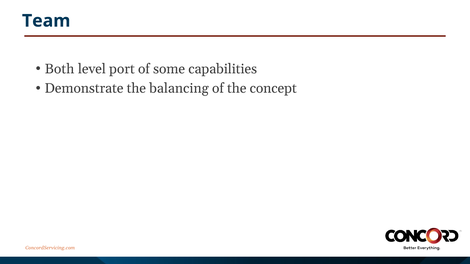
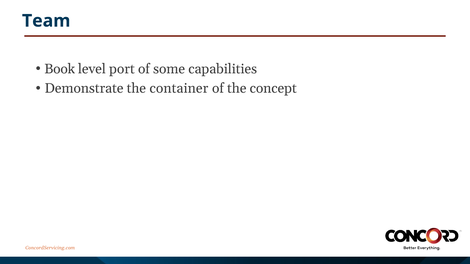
Both: Both -> Book
balancing: balancing -> container
